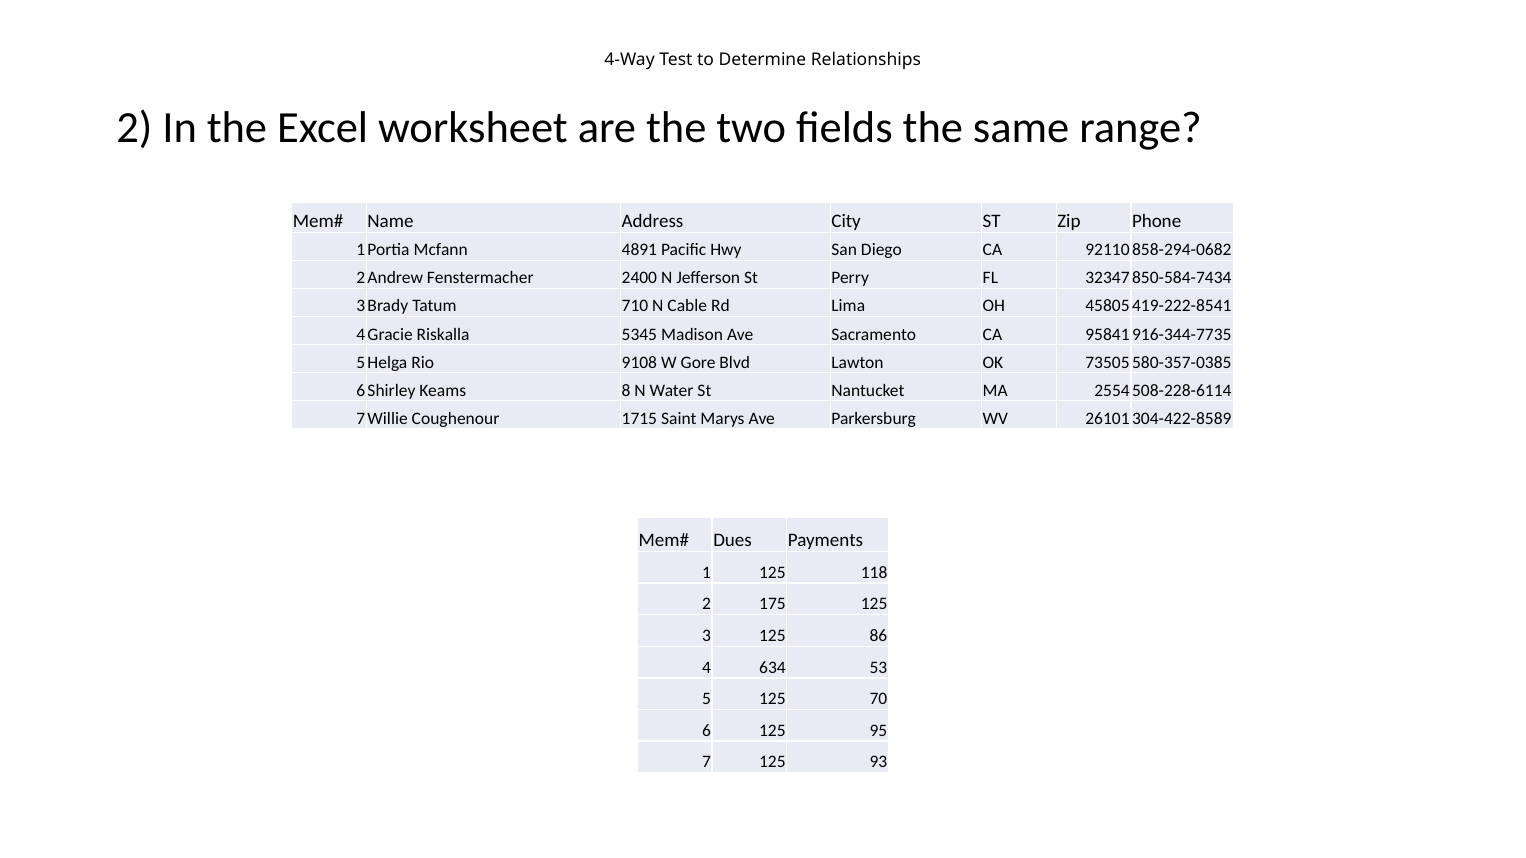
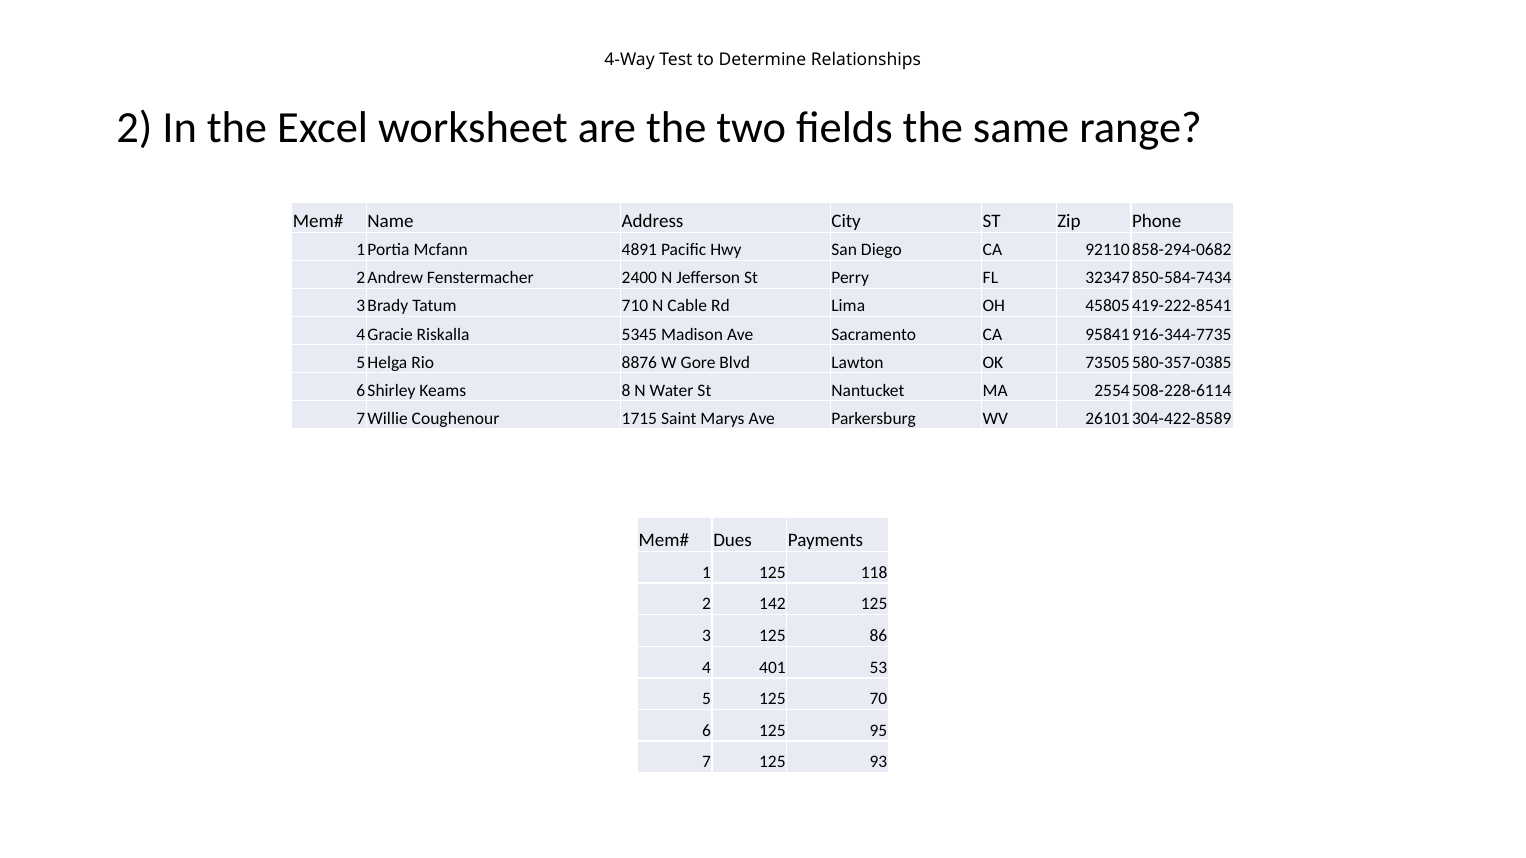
9108: 9108 -> 8876
175: 175 -> 142
634: 634 -> 401
